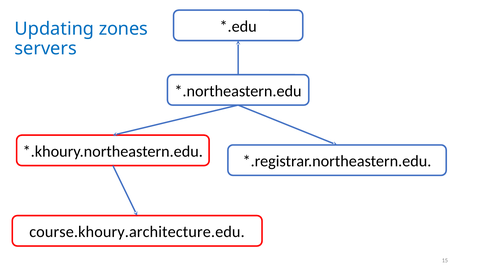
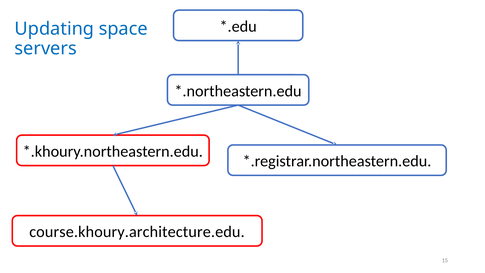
zones: zones -> space
